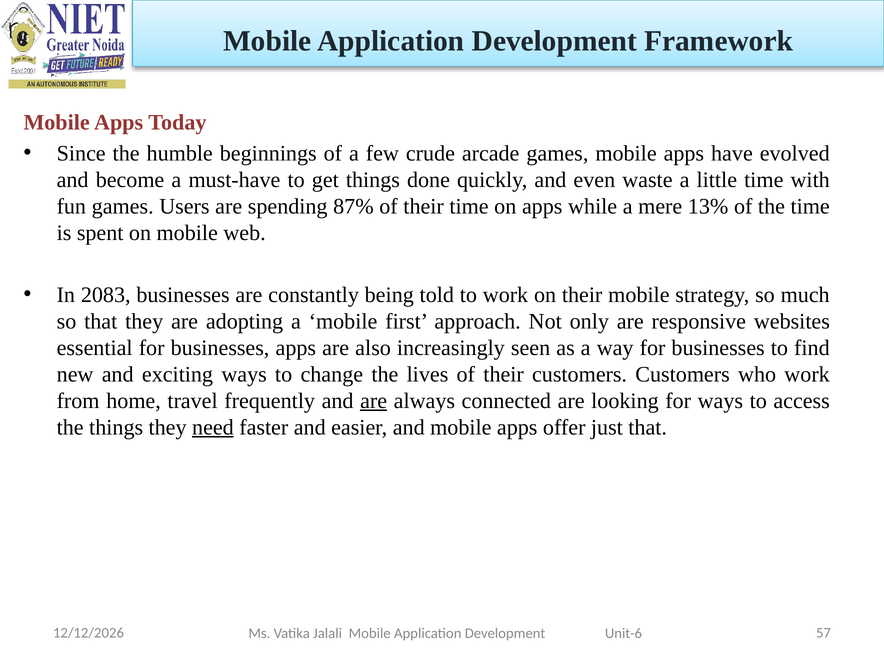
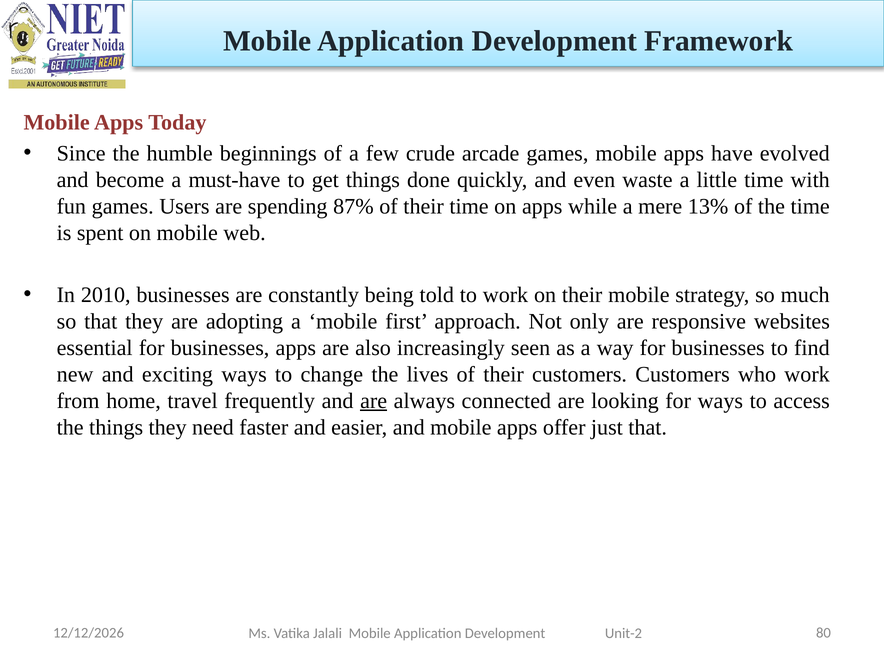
2083: 2083 -> 2010
need underline: present -> none
57: 57 -> 80
Unit-6: Unit-6 -> Unit-2
